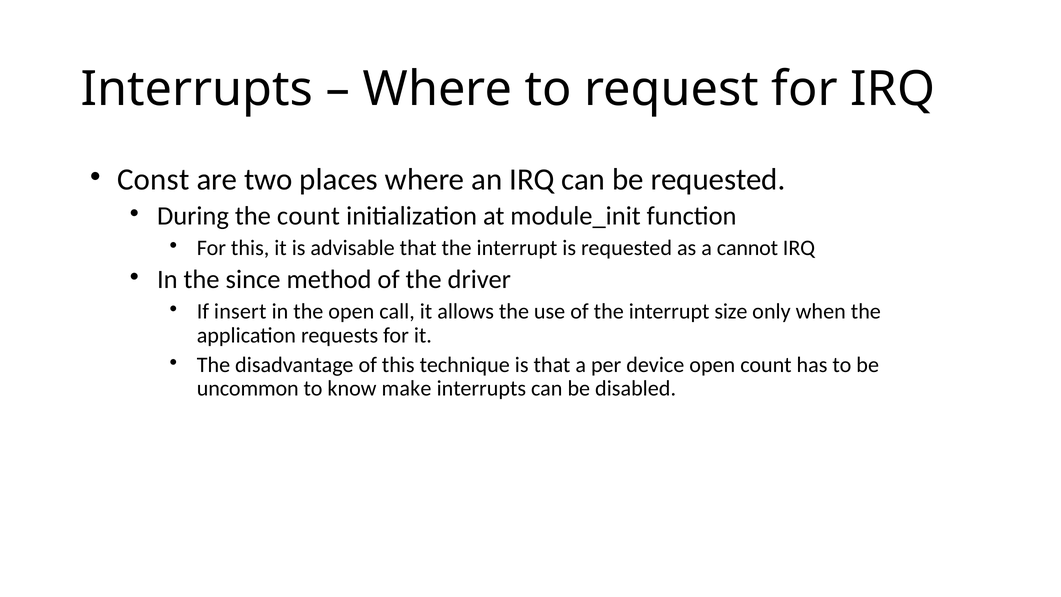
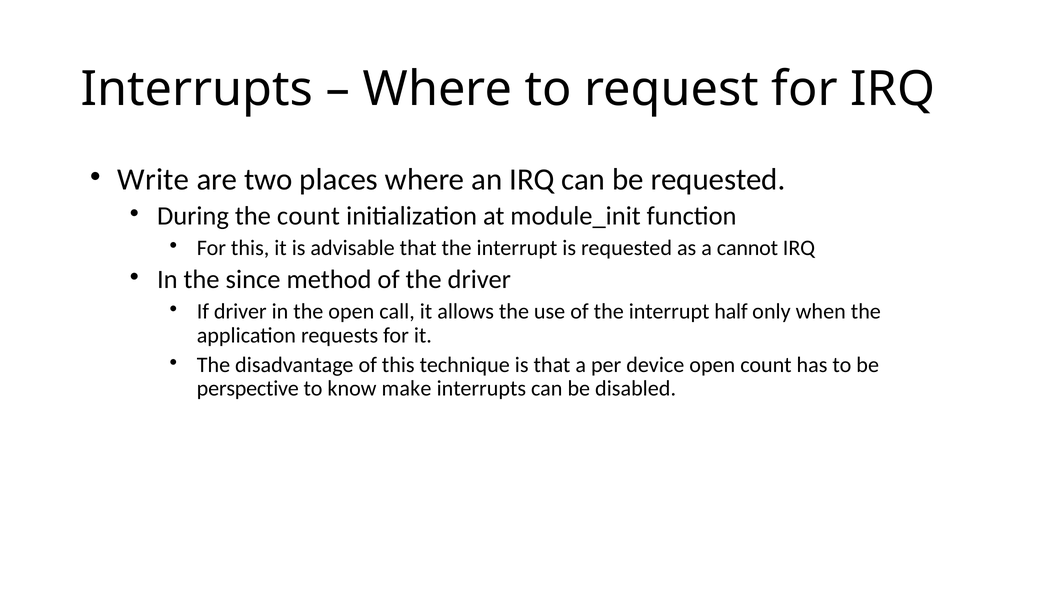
Const: Const -> Write
If insert: insert -> driver
size: size -> half
uncommon: uncommon -> perspective
